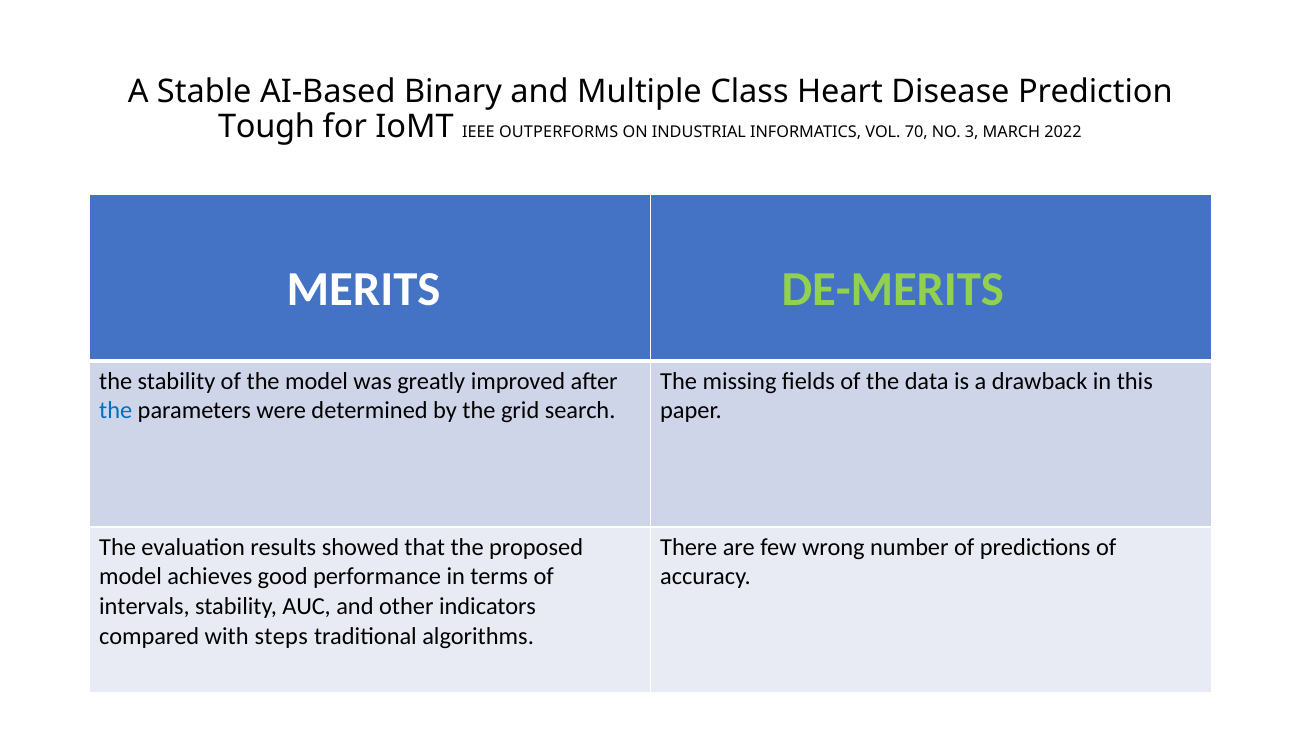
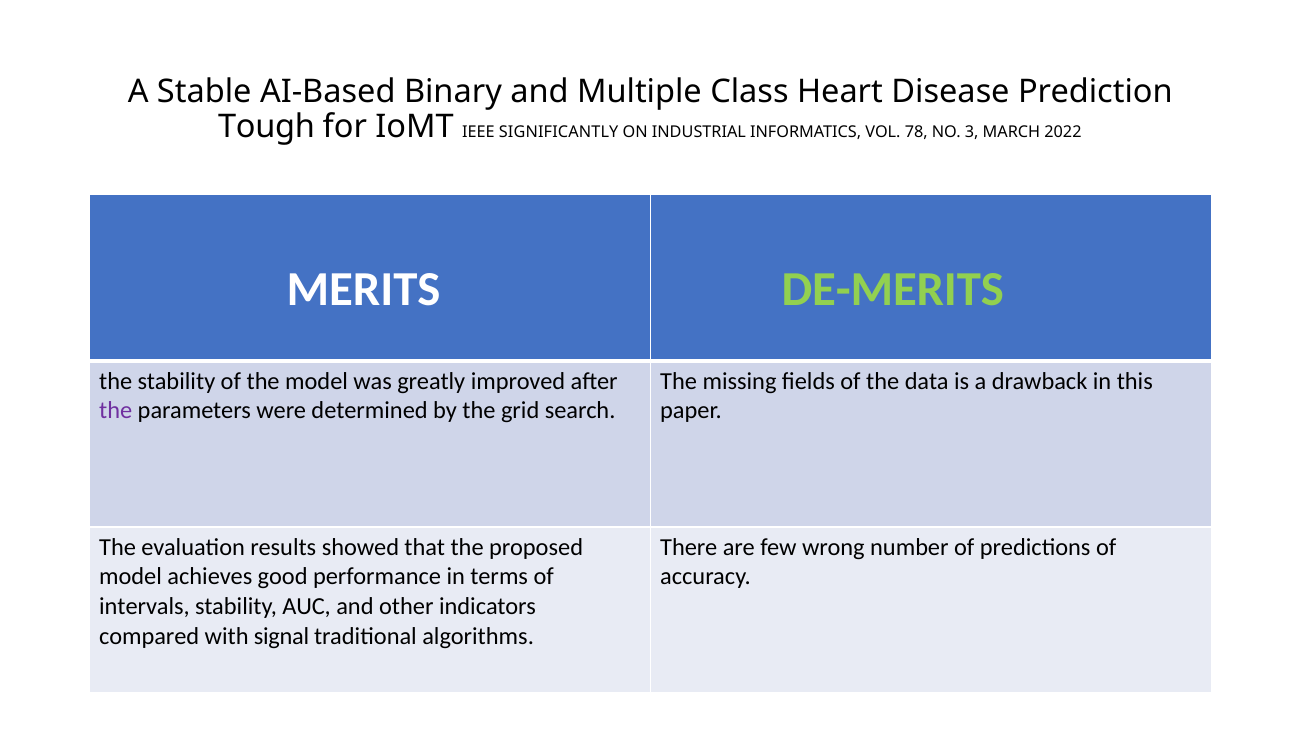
OUTPERFORMS: OUTPERFORMS -> SIGNIFICANTLY
70: 70 -> 78
the at (116, 411) colour: blue -> purple
steps: steps -> signal
